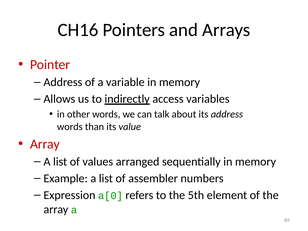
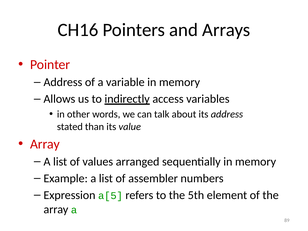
words at (70, 127): words -> stated
a[0: a[0 -> a[5
